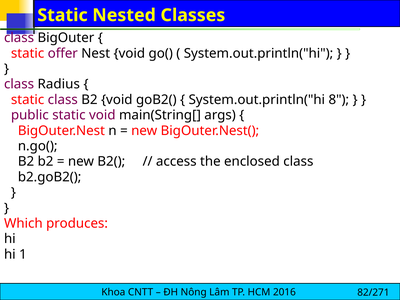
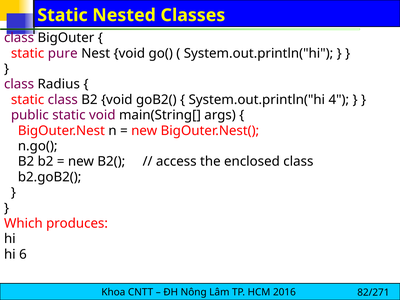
offer: offer -> pure
8: 8 -> 4
1: 1 -> 6
